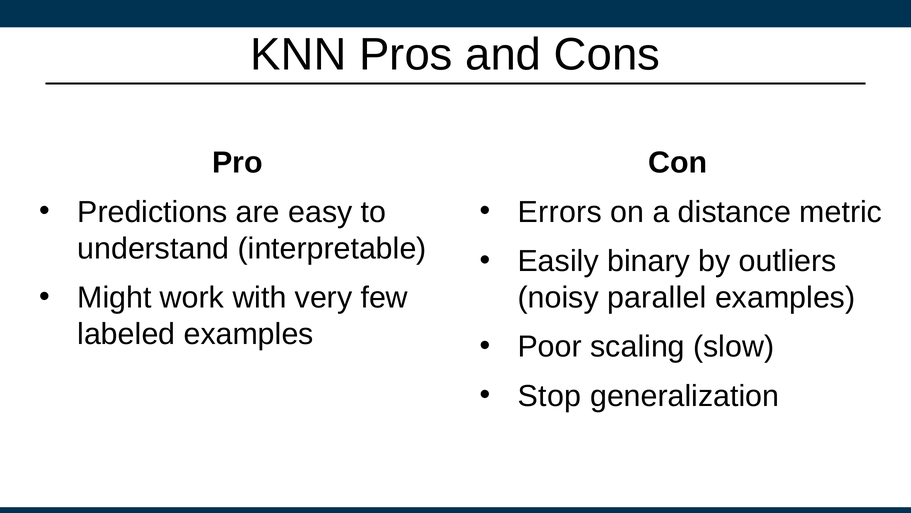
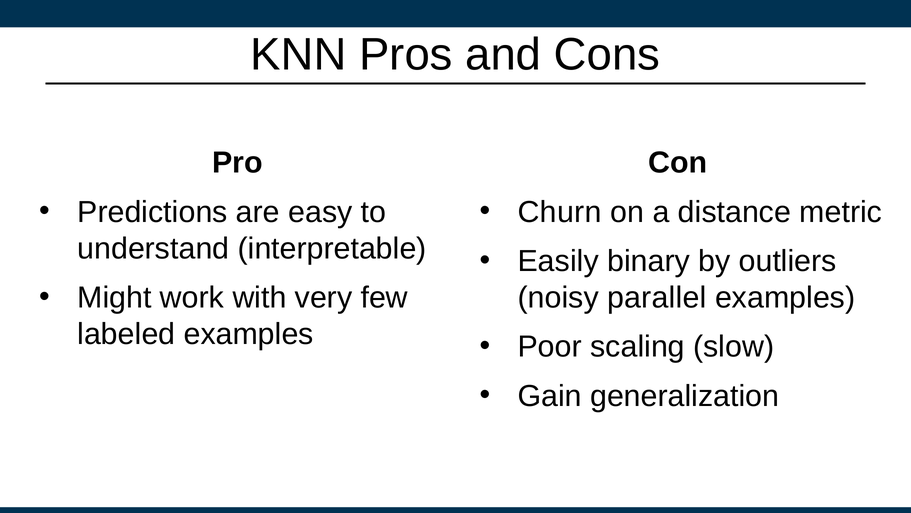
Errors: Errors -> Churn
Stop: Stop -> Gain
